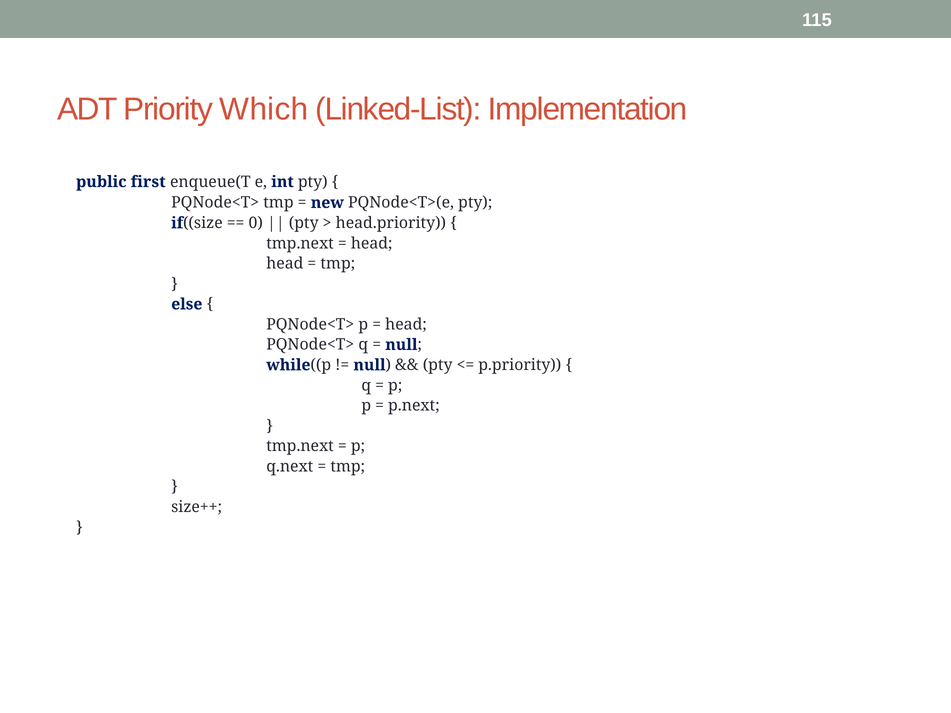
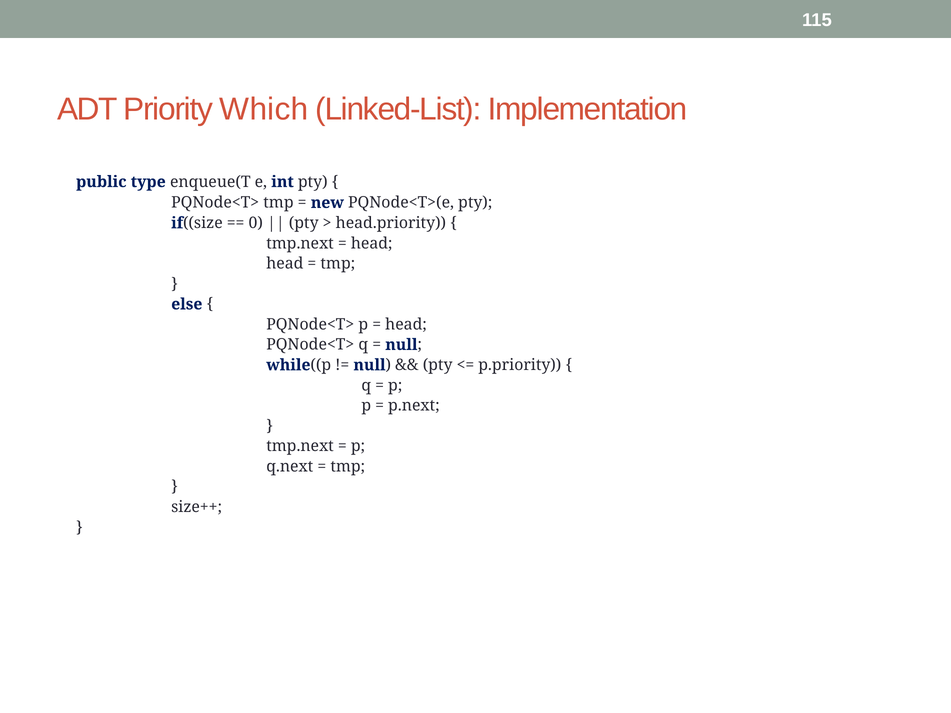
first: first -> type
